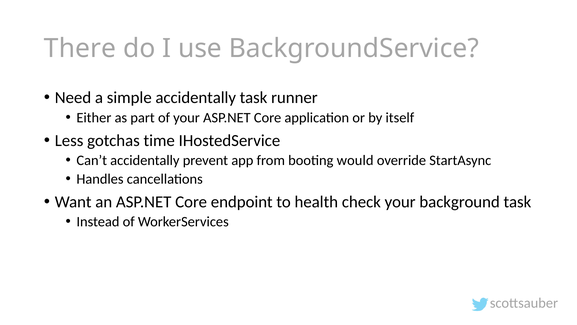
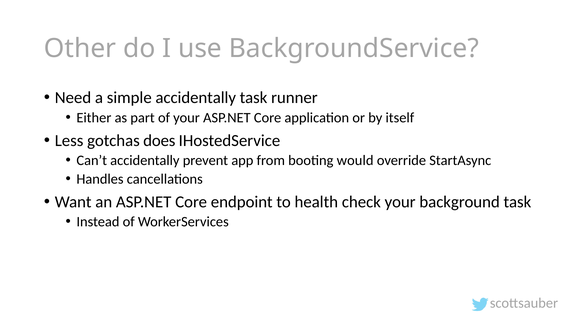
There: There -> Other
time: time -> does
